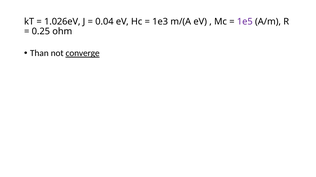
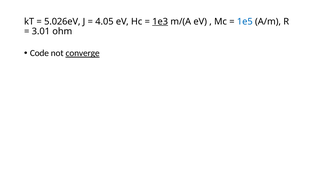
1.026eV: 1.026eV -> 5.026eV
0.04: 0.04 -> 4.05
1e3 underline: none -> present
1e5 colour: purple -> blue
0.25: 0.25 -> 3.01
Than: Than -> Code
